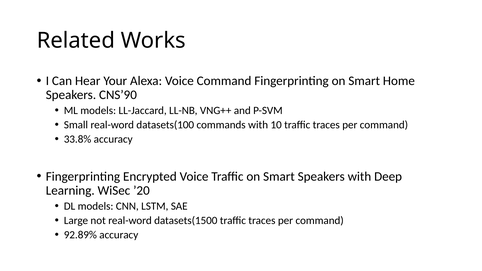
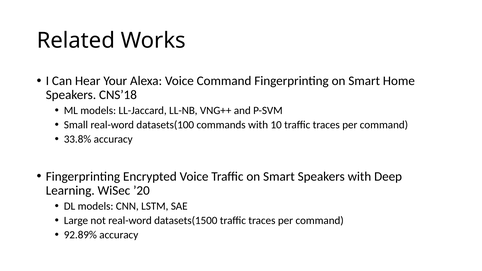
CNS’90: CNS’90 -> CNS’18
